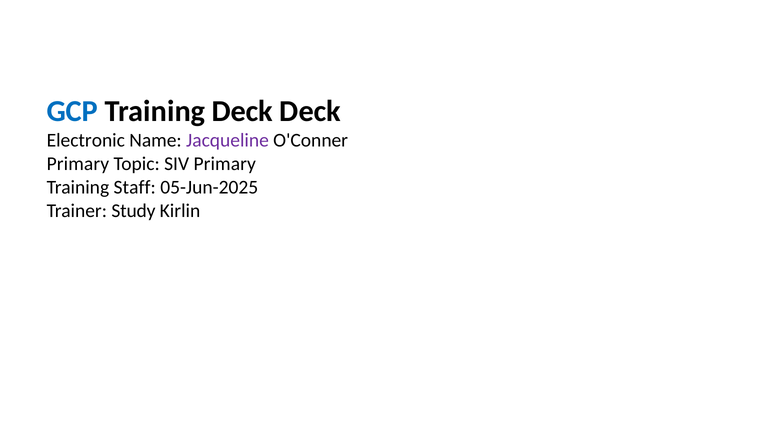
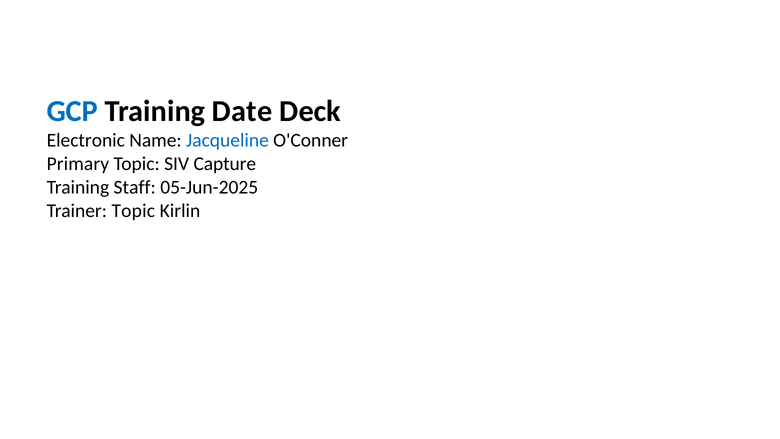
Training Deck: Deck -> Date
Jacqueline colour: purple -> blue
SIV Primary: Primary -> Capture
Trainer Study: Study -> Topic
